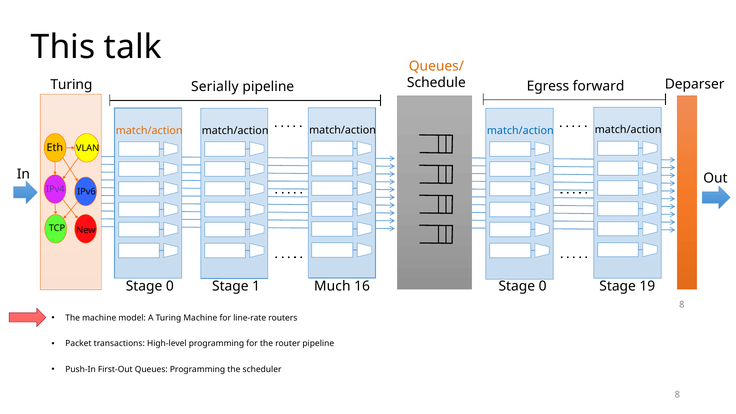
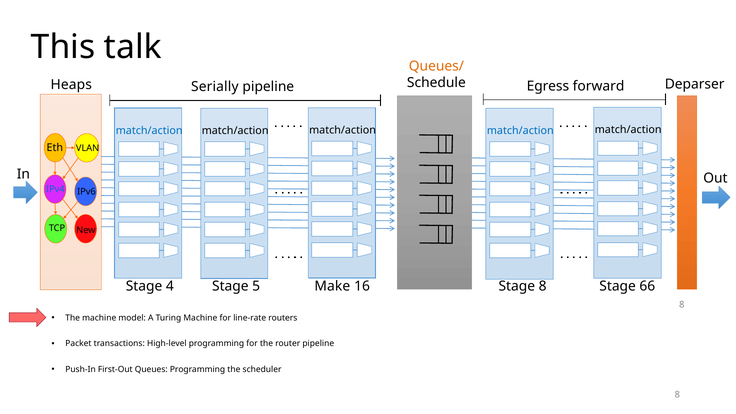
Turing at (71, 85): Turing -> Heaps
match/action at (149, 130) colour: orange -> blue
IPv4 colour: purple -> blue
0 at (170, 286): 0 -> 4
1: 1 -> 5
Much: Much -> Make
0 at (543, 286): 0 -> 8
19: 19 -> 66
